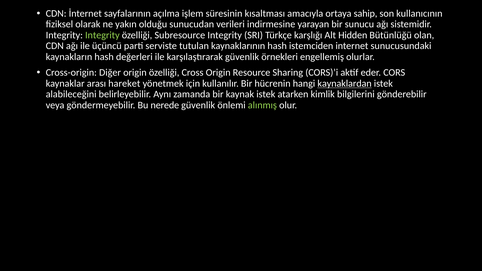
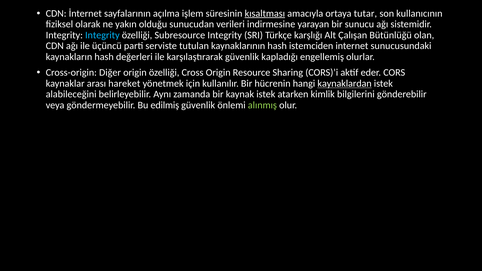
kısaltması underline: none -> present
sahip: sahip -> tutar
Integrity at (102, 35) colour: light green -> light blue
Hidden: Hidden -> Çalışan
örnekleri: örnekleri -> kapladığı
nerede: nerede -> edilmiş
